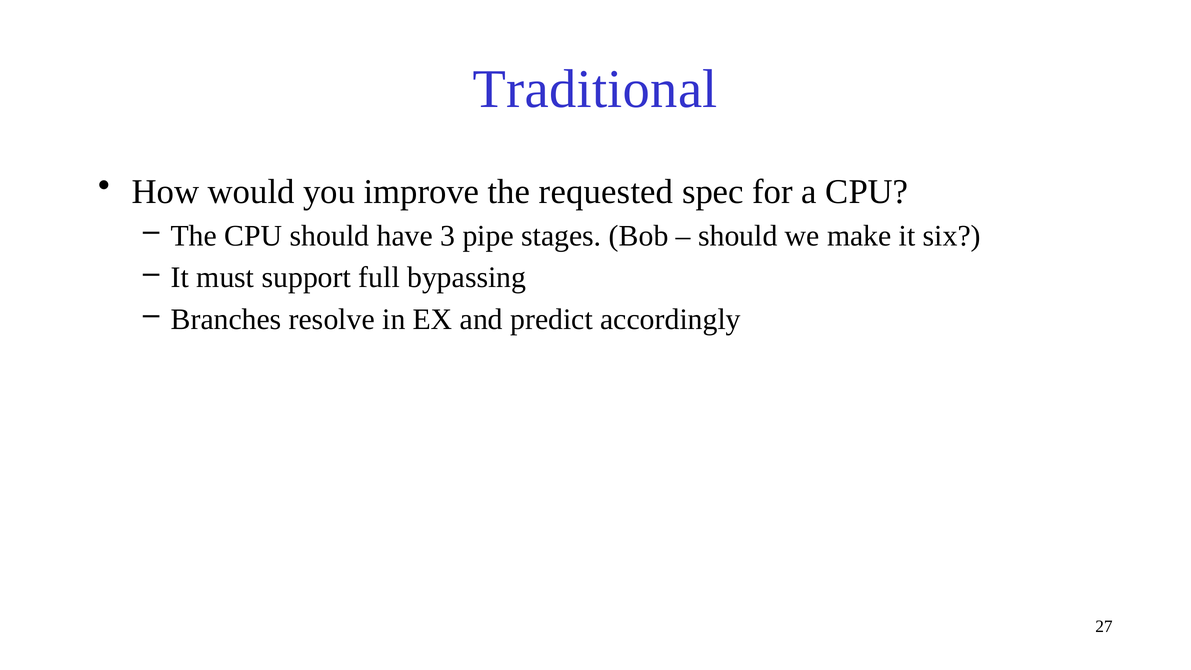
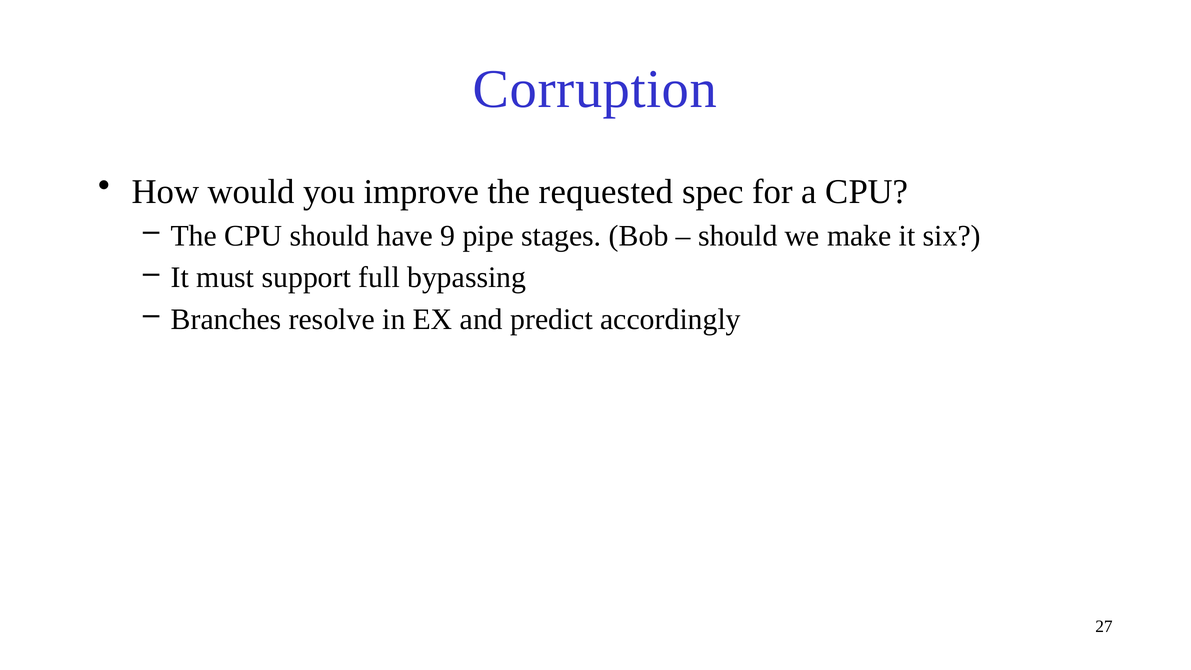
Traditional: Traditional -> Corruption
3: 3 -> 9
